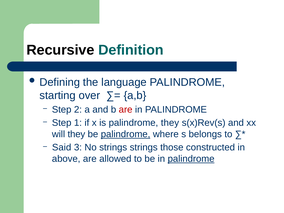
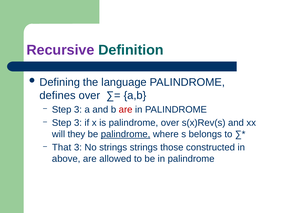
Recursive colour: black -> purple
starting: starting -> defines
2 at (78, 110): 2 -> 3
1 at (78, 123): 1 -> 3
palindrome they: they -> over
Said: Said -> That
palindrome at (191, 159) underline: present -> none
